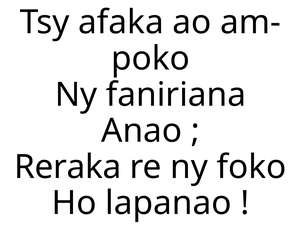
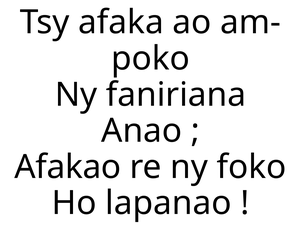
Reraka: Reraka -> Afakao
